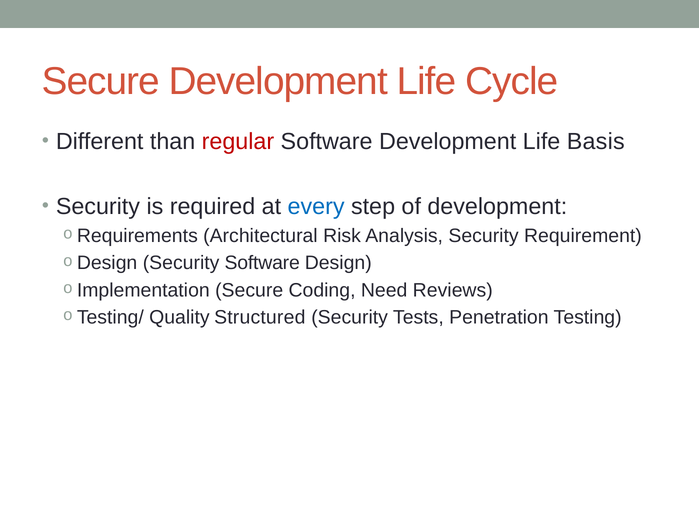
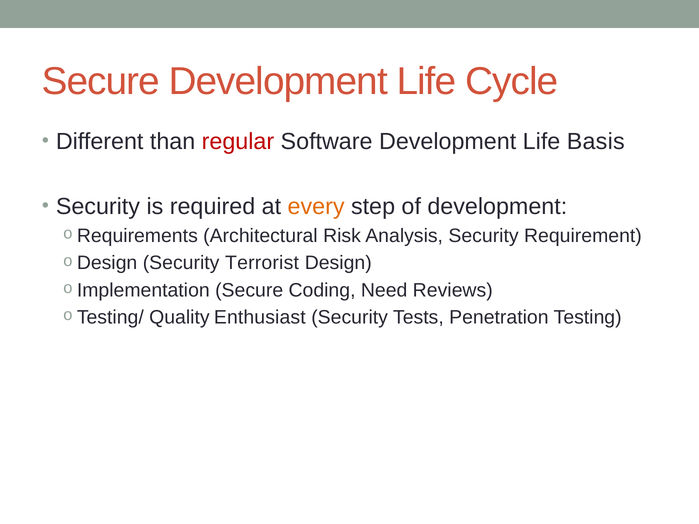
every colour: blue -> orange
Security Software: Software -> Terrorist
Structured: Structured -> Enthusiast
